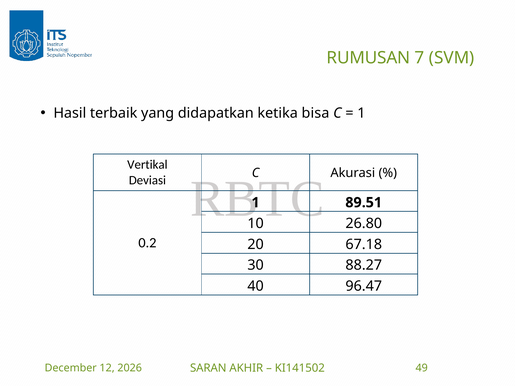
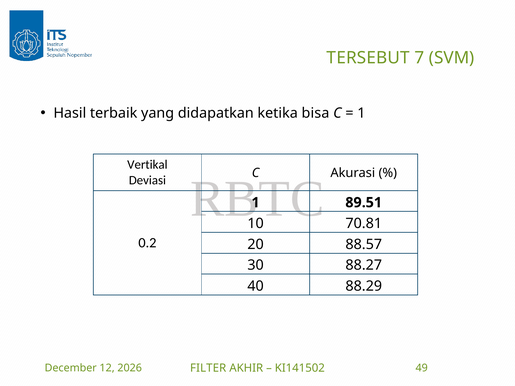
RUMUSAN: RUMUSAN -> TERSEBUT
26.80: 26.80 -> 70.81
67.18: 67.18 -> 88.57
96.47: 96.47 -> 88.29
SARAN: SARAN -> FILTER
